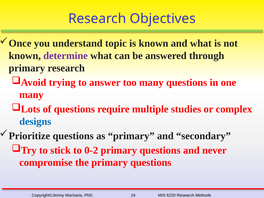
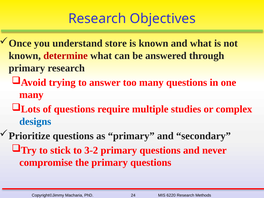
topic: topic -> store
determine colour: purple -> red
0-2: 0-2 -> 3-2
